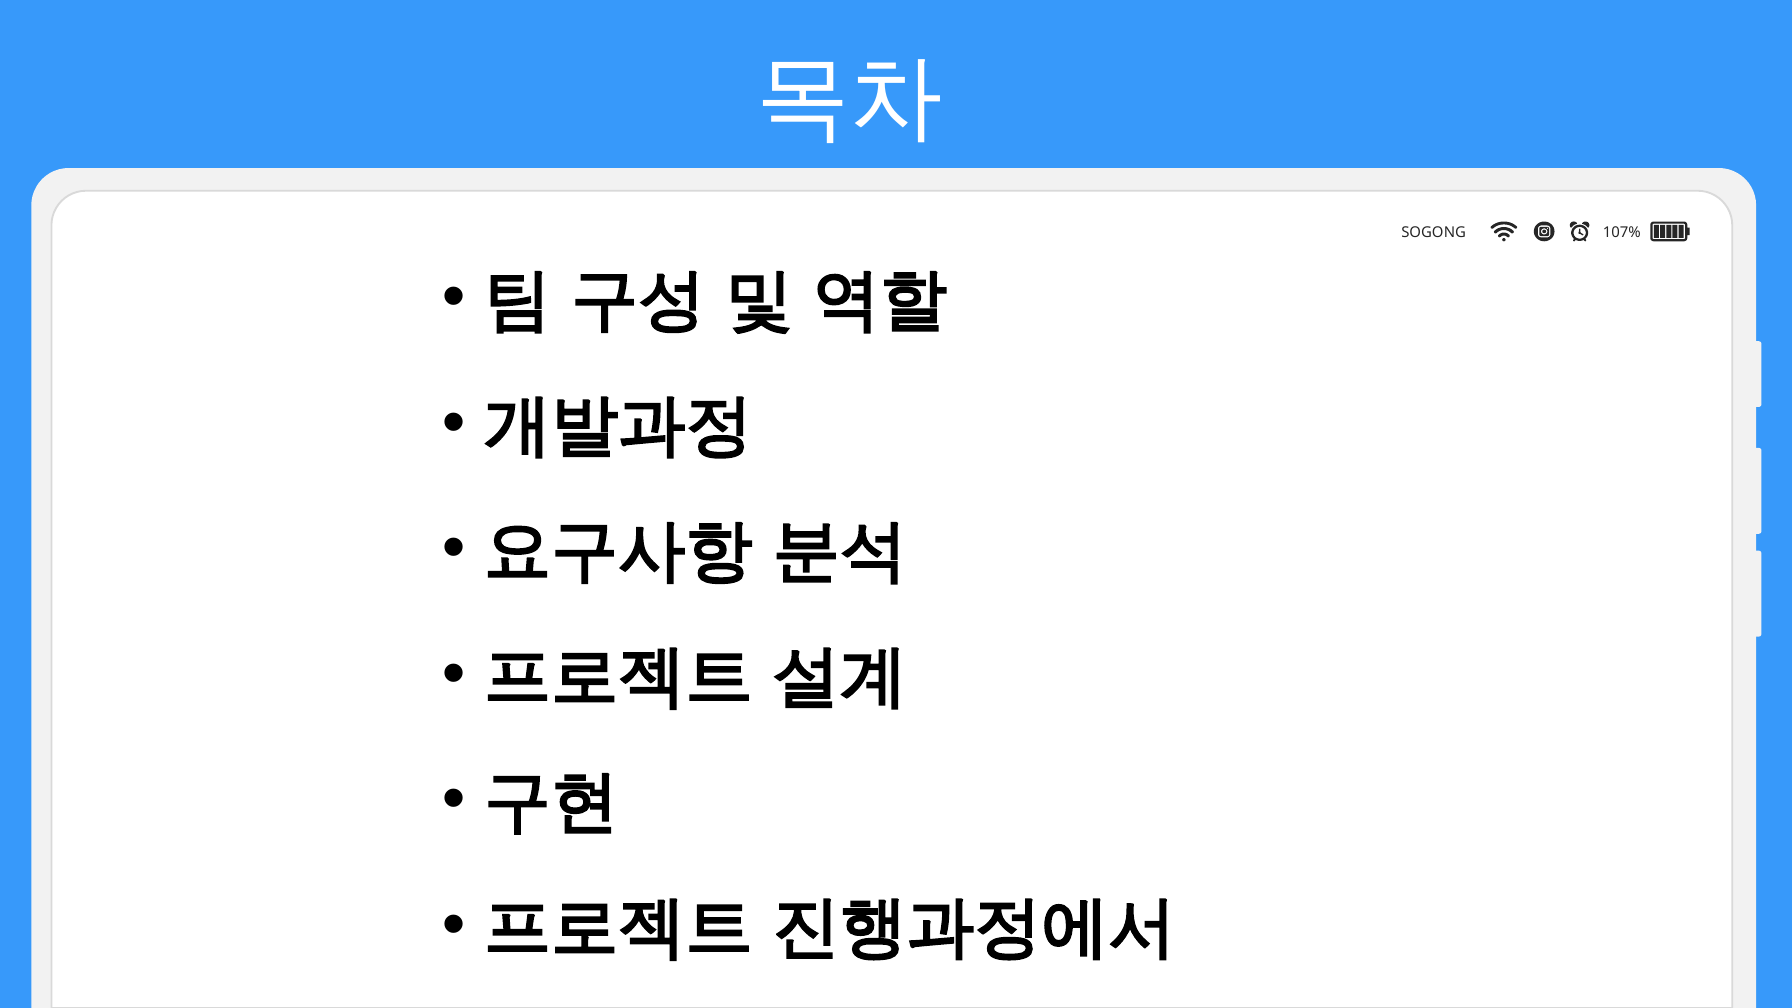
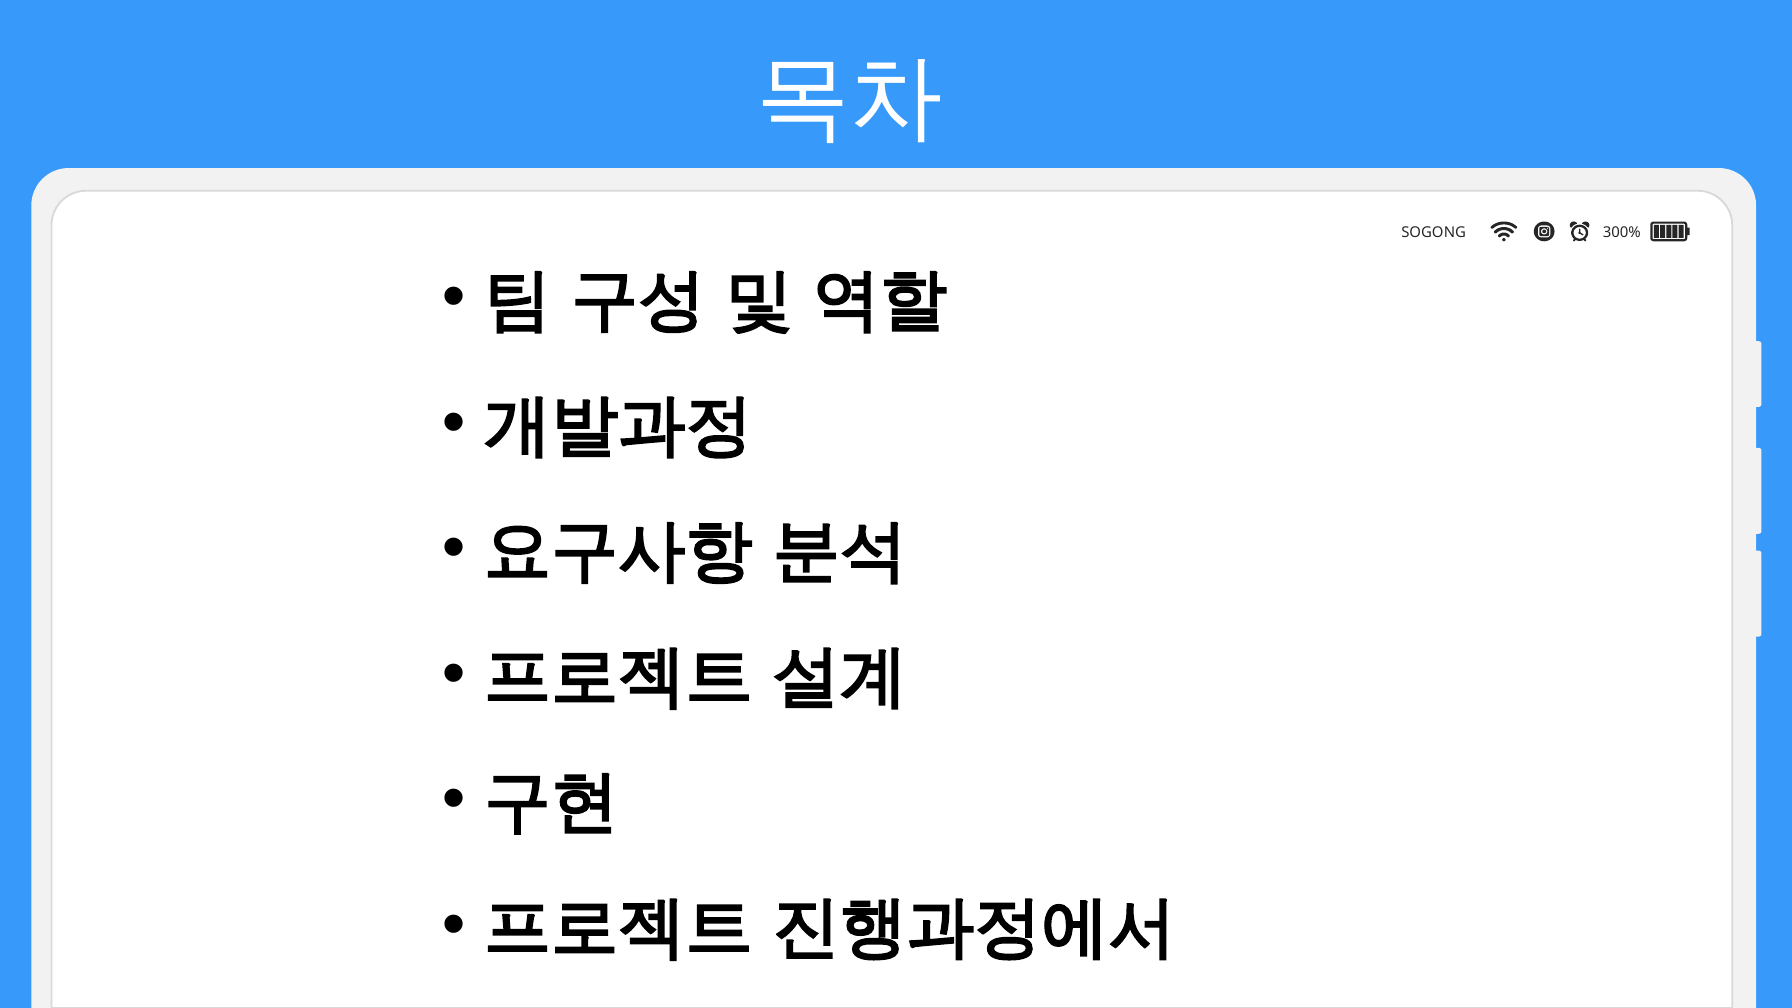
107%: 107% -> 300%
